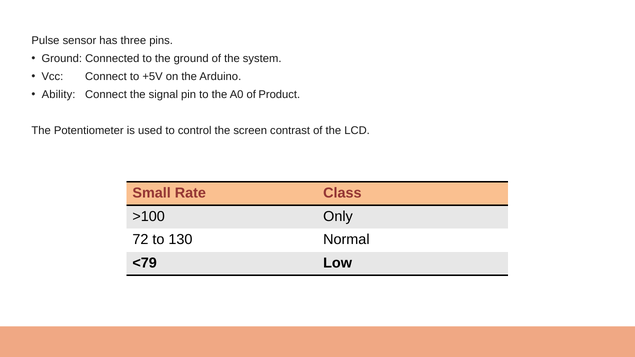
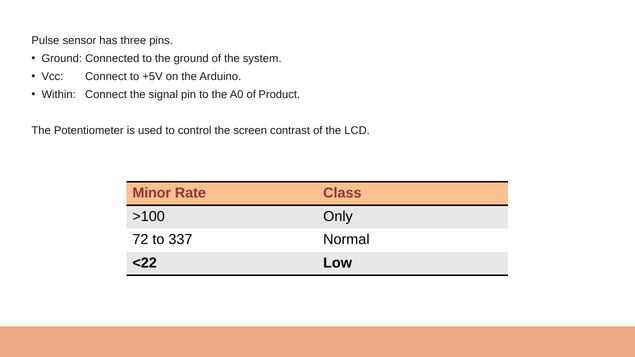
Ability: Ability -> Within
Small: Small -> Minor
130: 130 -> 337
<79: <79 -> <22
